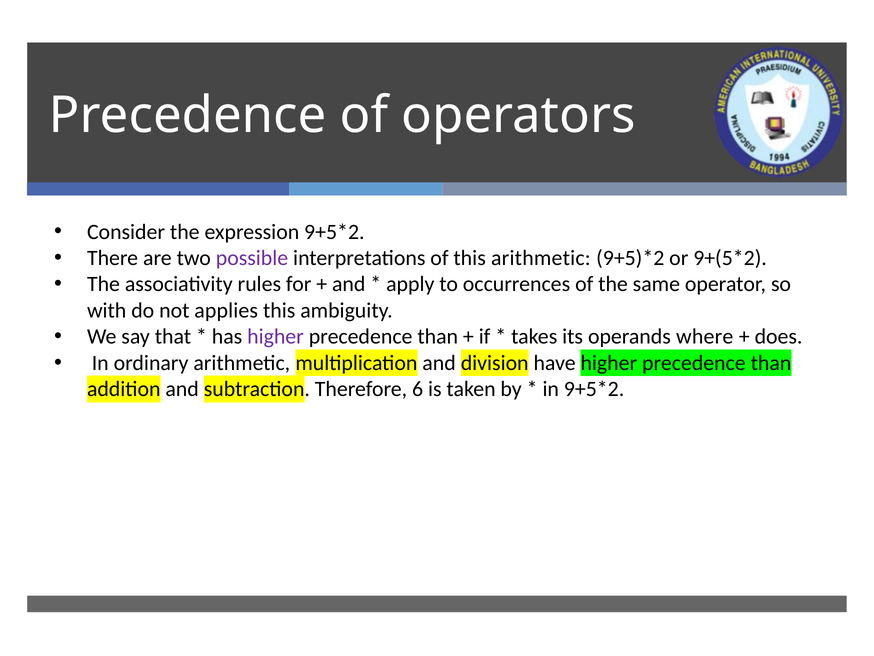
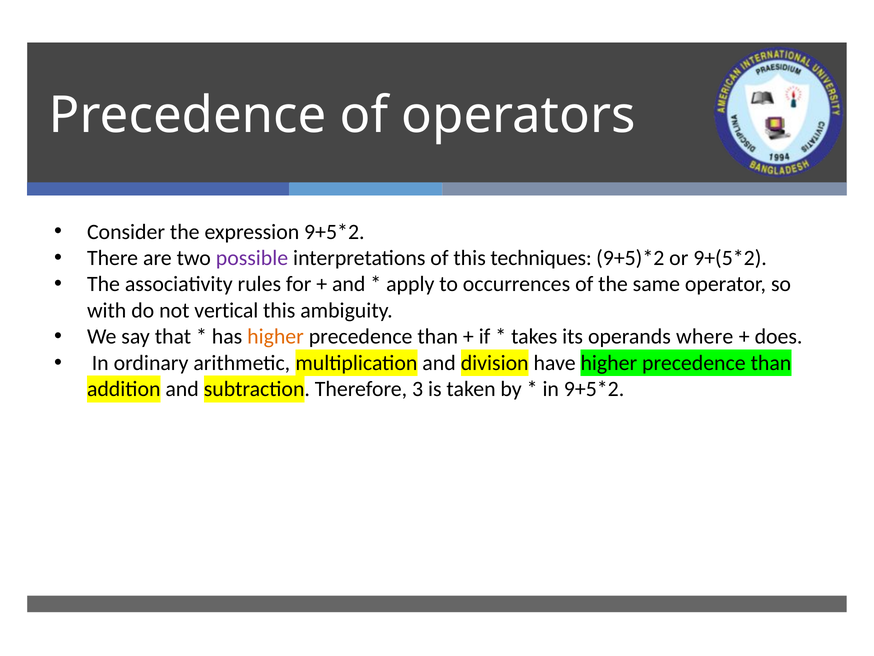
this arithmetic: arithmetic -> techniques
applies: applies -> vertical
higher at (276, 337) colour: purple -> orange
6: 6 -> 3
